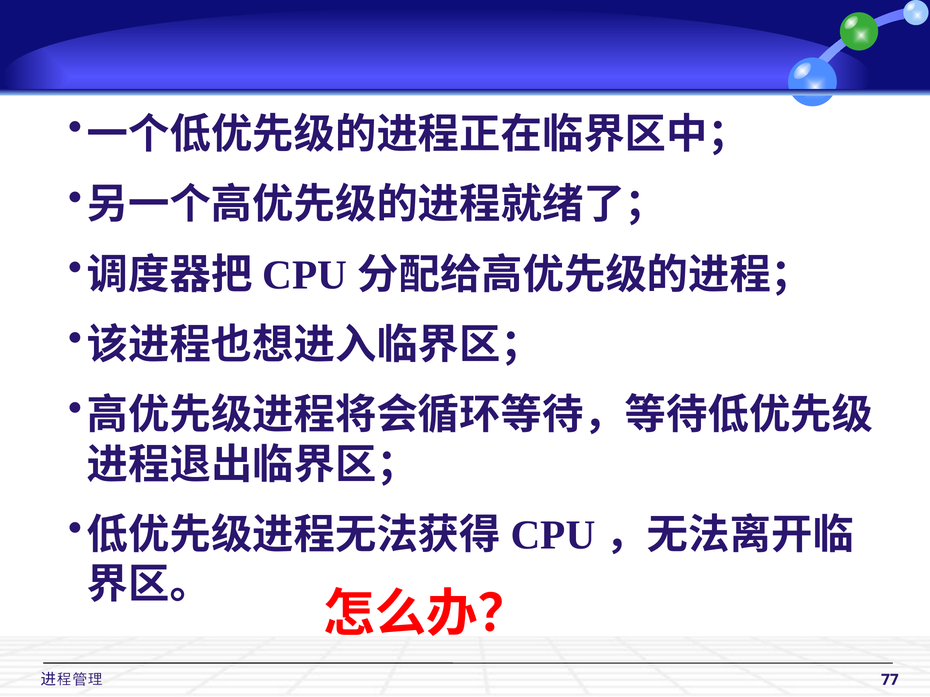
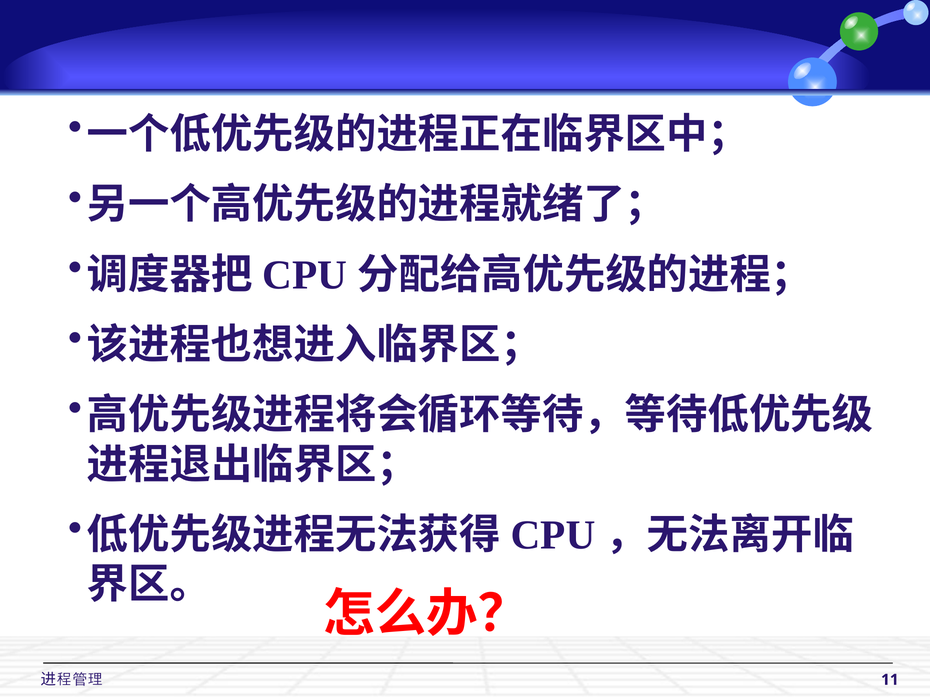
77: 77 -> 11
